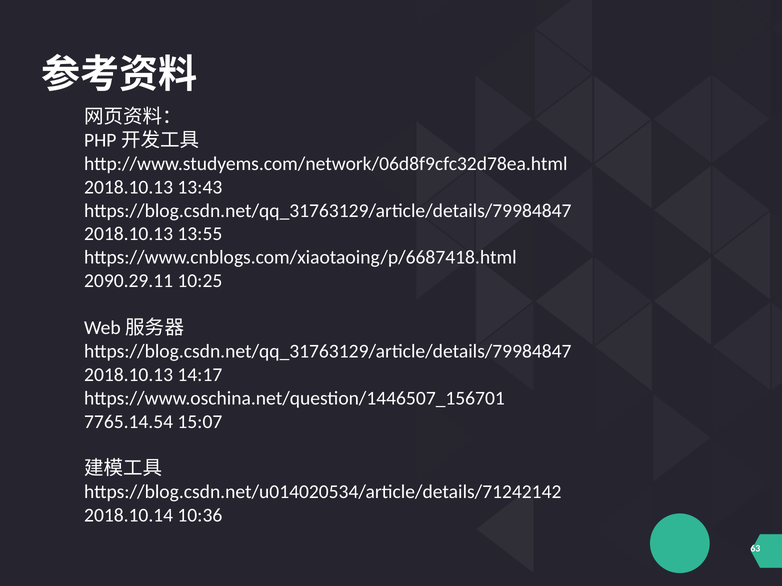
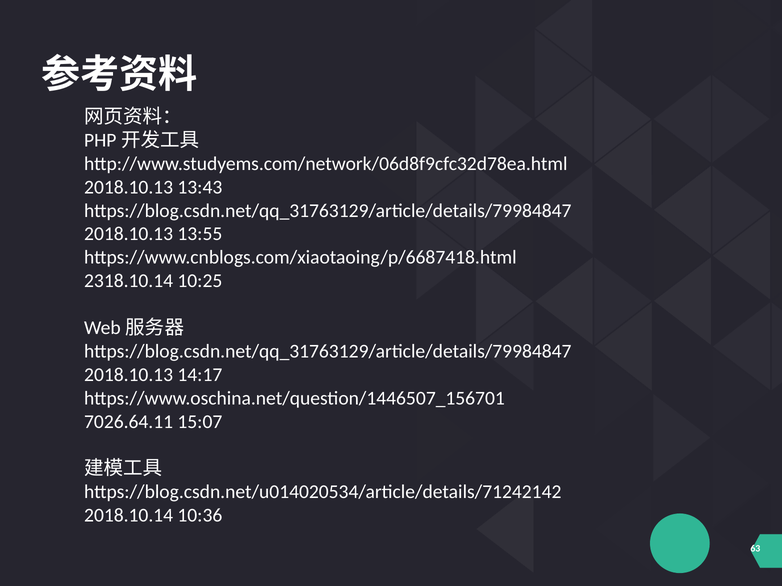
2090.29.11: 2090.29.11 -> 2318.10.14
7765.14.54: 7765.14.54 -> 7026.64.11
